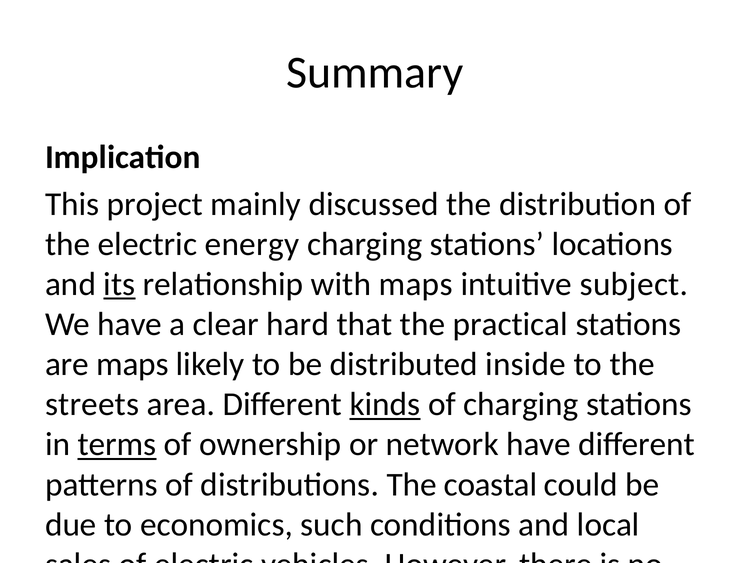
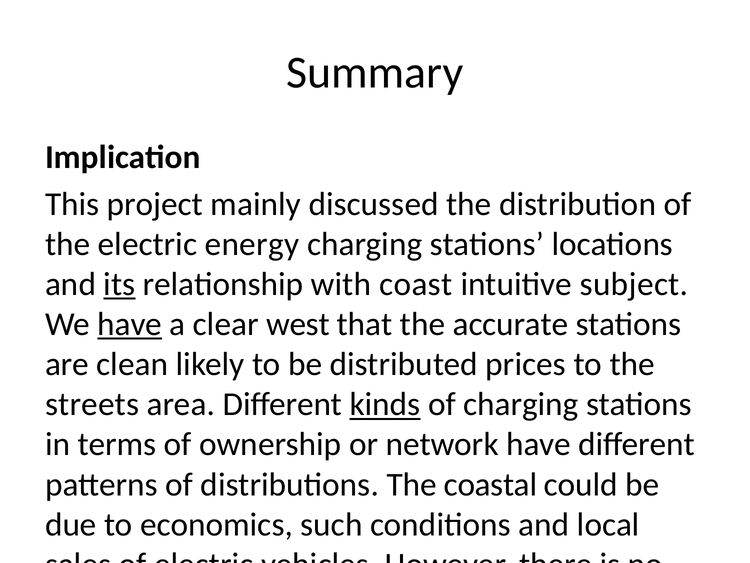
with maps: maps -> coast
have at (130, 324) underline: none -> present
hard: hard -> west
the practical: practical -> accurate
are maps: maps -> clean
distributed inside: inside -> prices
terms underline: present -> none
